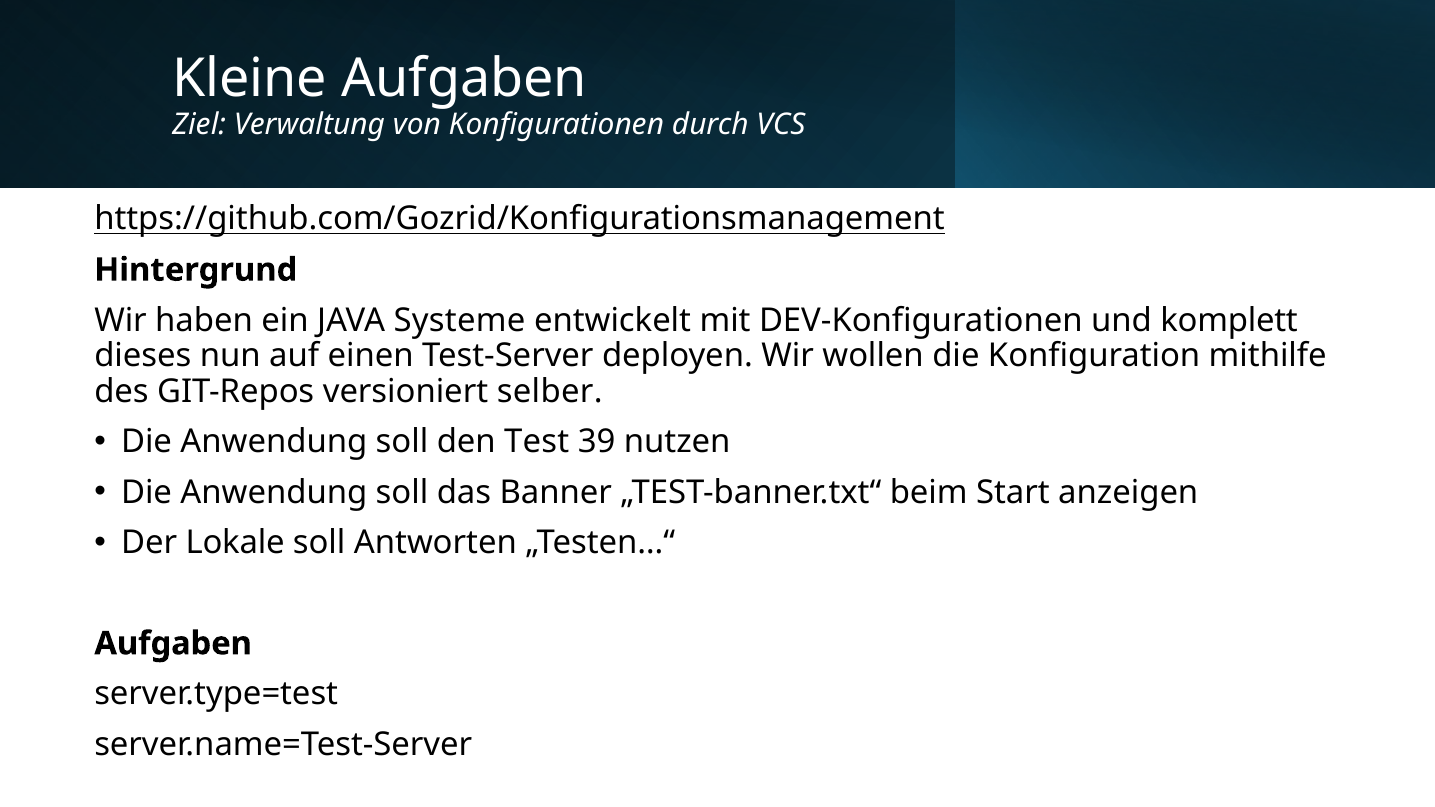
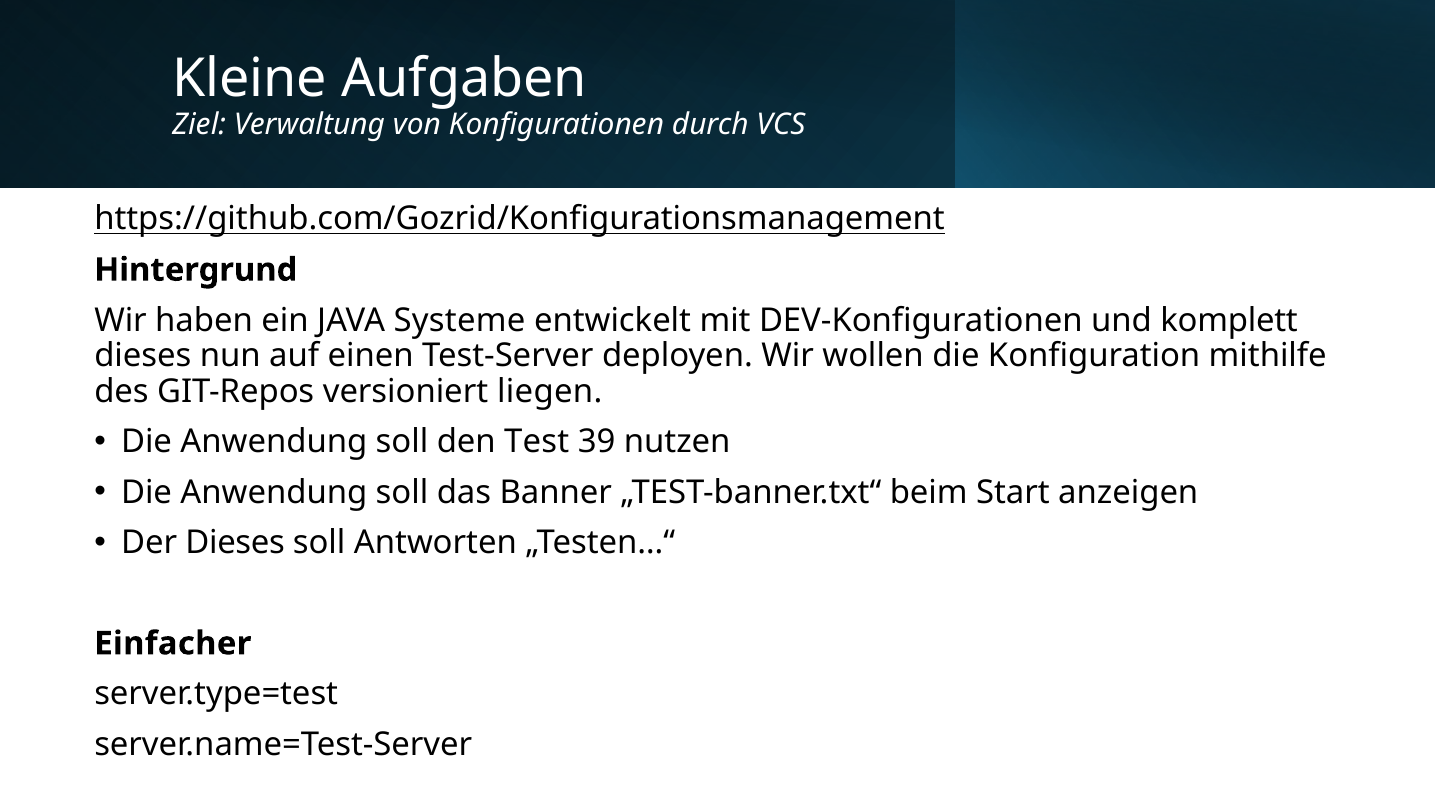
selber: selber -> liegen
Der Lokale: Lokale -> Dieses
Aufgaben at (173, 644): Aufgaben -> Einfacher
